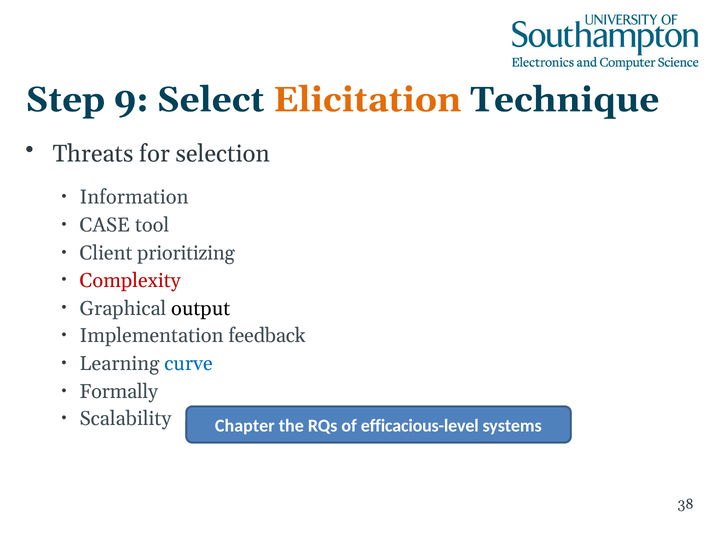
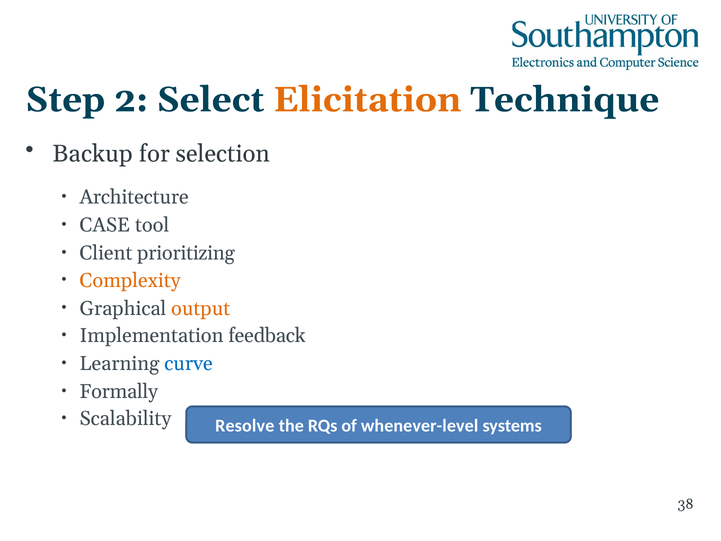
9: 9 -> 2
Threats: Threats -> Backup
Information: Information -> Architecture
Complexity colour: red -> orange
output colour: black -> orange
Chapter: Chapter -> Resolve
efficacious-level: efficacious-level -> whenever-level
